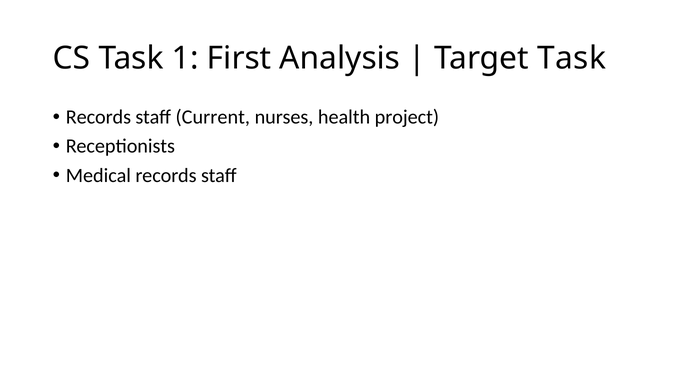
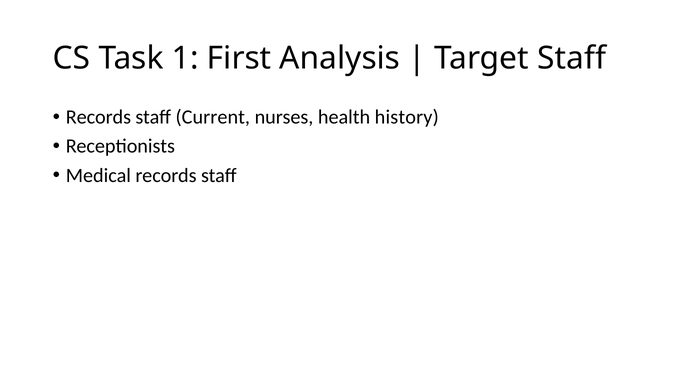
Target Task: Task -> Staff
project: project -> history
